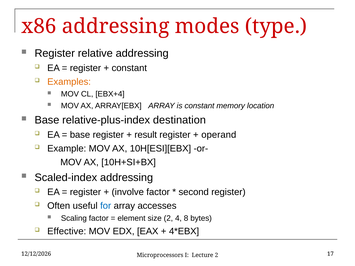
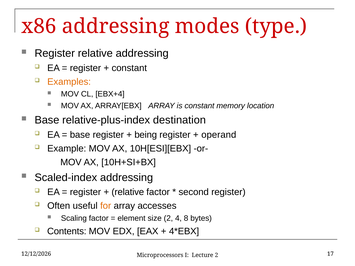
result: result -> being
involve at (128, 192): involve -> relative
for colour: blue -> orange
Effective: Effective -> Contents
